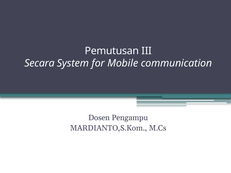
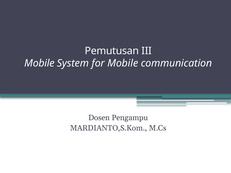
Secara at (39, 63): Secara -> Mobile
